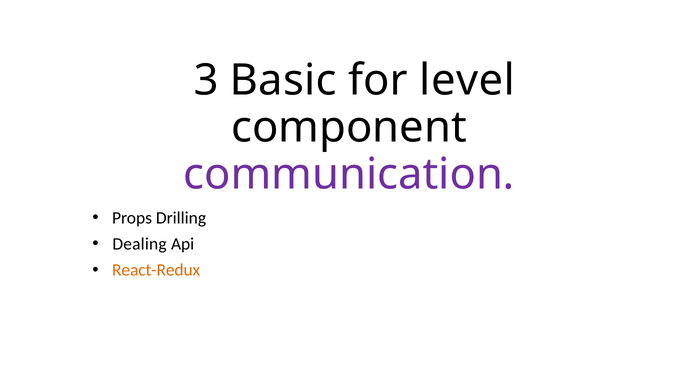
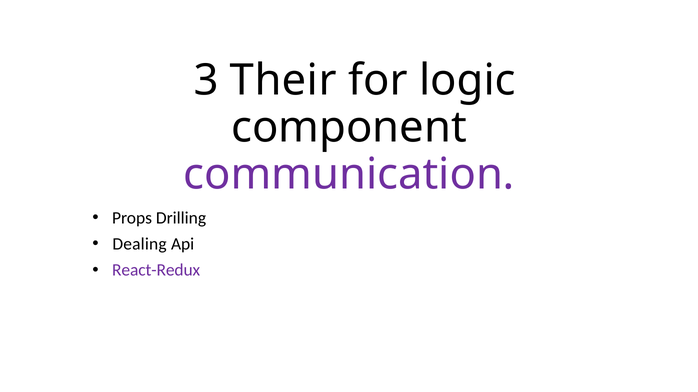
Basic: Basic -> Their
level: level -> logic
React-Redux colour: orange -> purple
